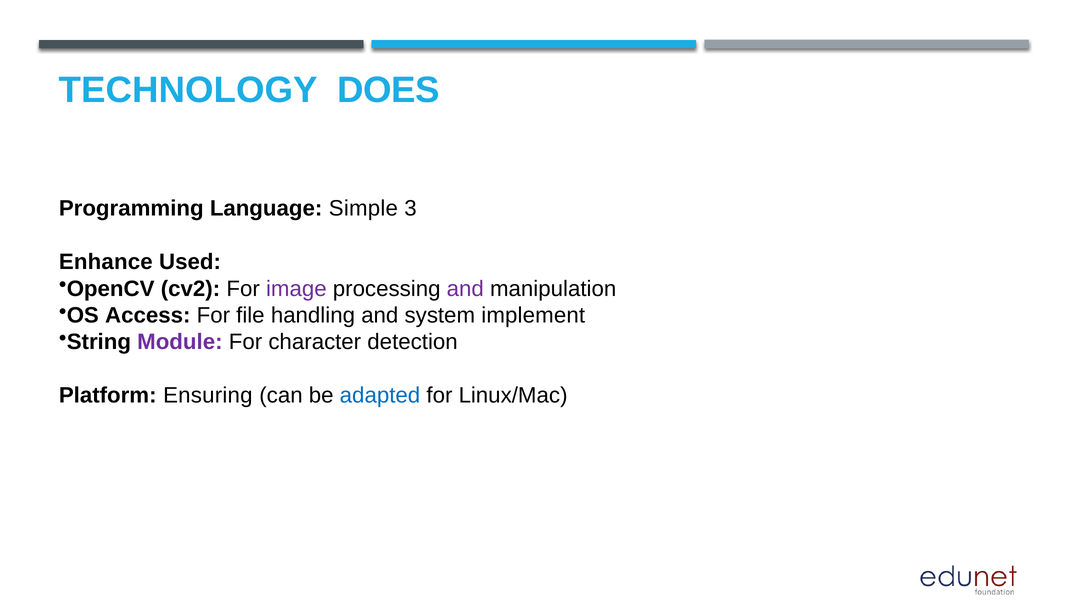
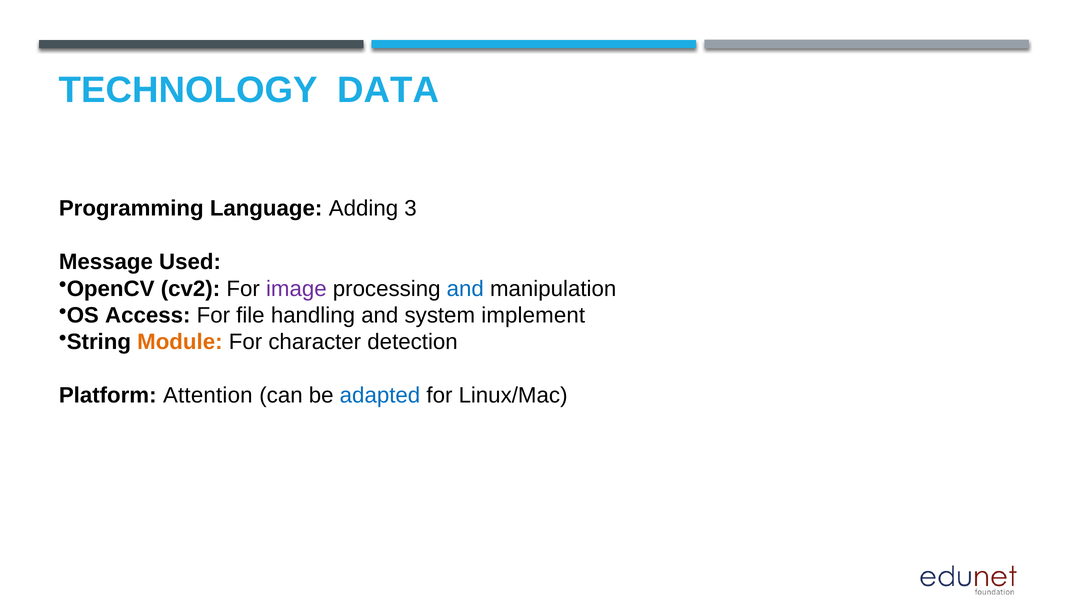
DOES: DOES -> DATA
Simple: Simple -> Adding
Enhance: Enhance -> Message
and at (465, 289) colour: purple -> blue
Module colour: purple -> orange
Ensuring: Ensuring -> Attention
